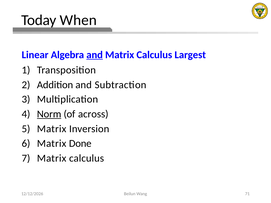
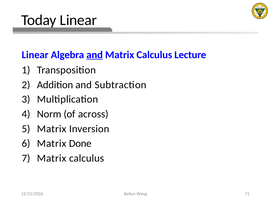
Today When: When -> Linear
Largest: Largest -> Lecture
Norm underline: present -> none
